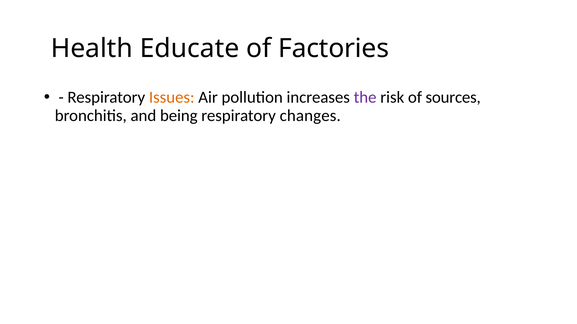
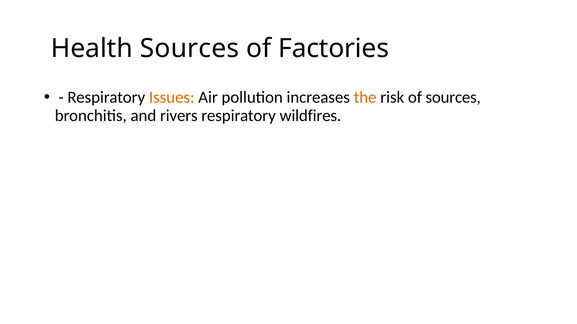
Health Educate: Educate -> Sources
the colour: purple -> orange
being: being -> rivers
changes: changes -> wildfires
